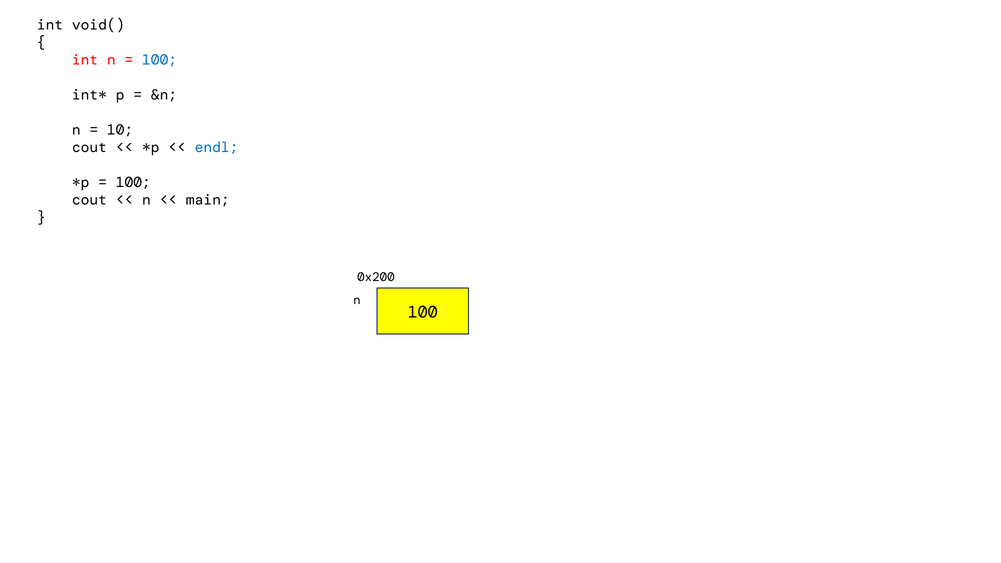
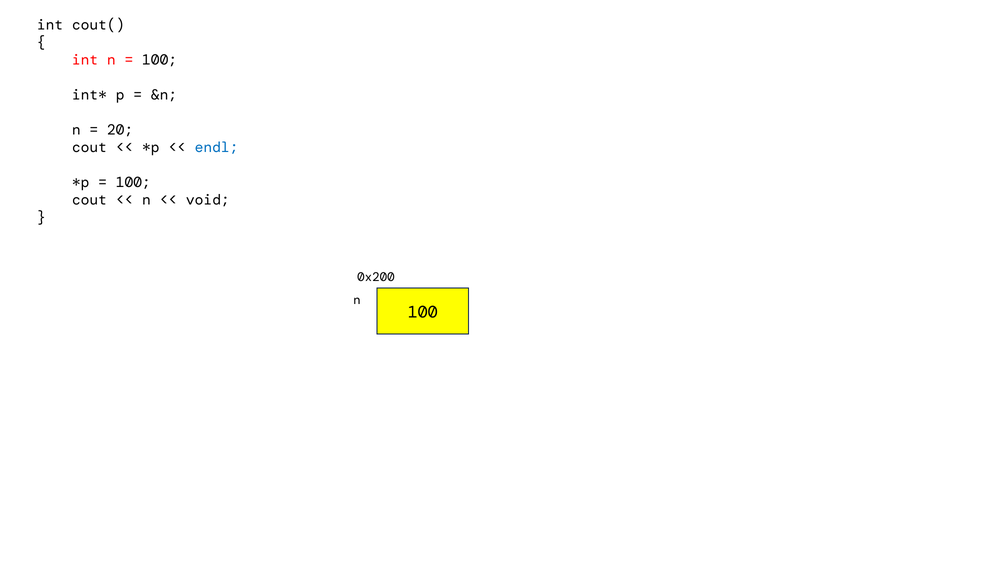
void(: void( -> cout(
100 at (160, 60) colour: blue -> black
10: 10 -> 20
main: main -> void
